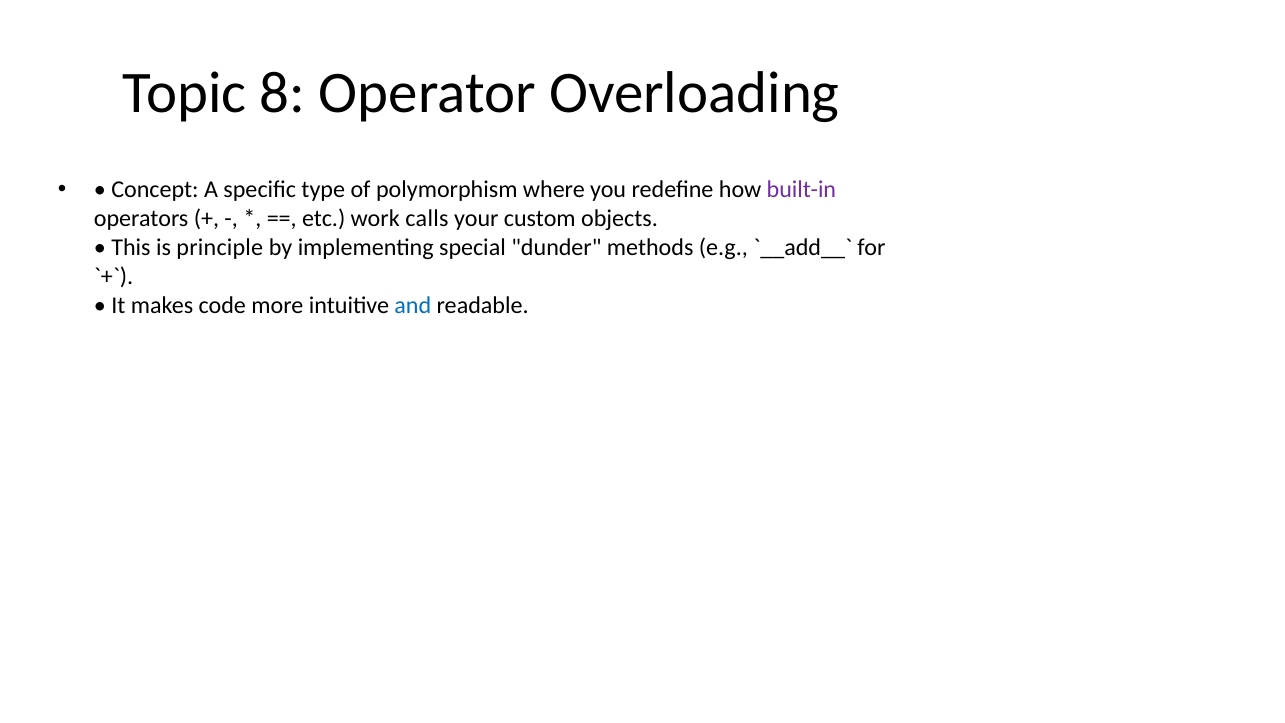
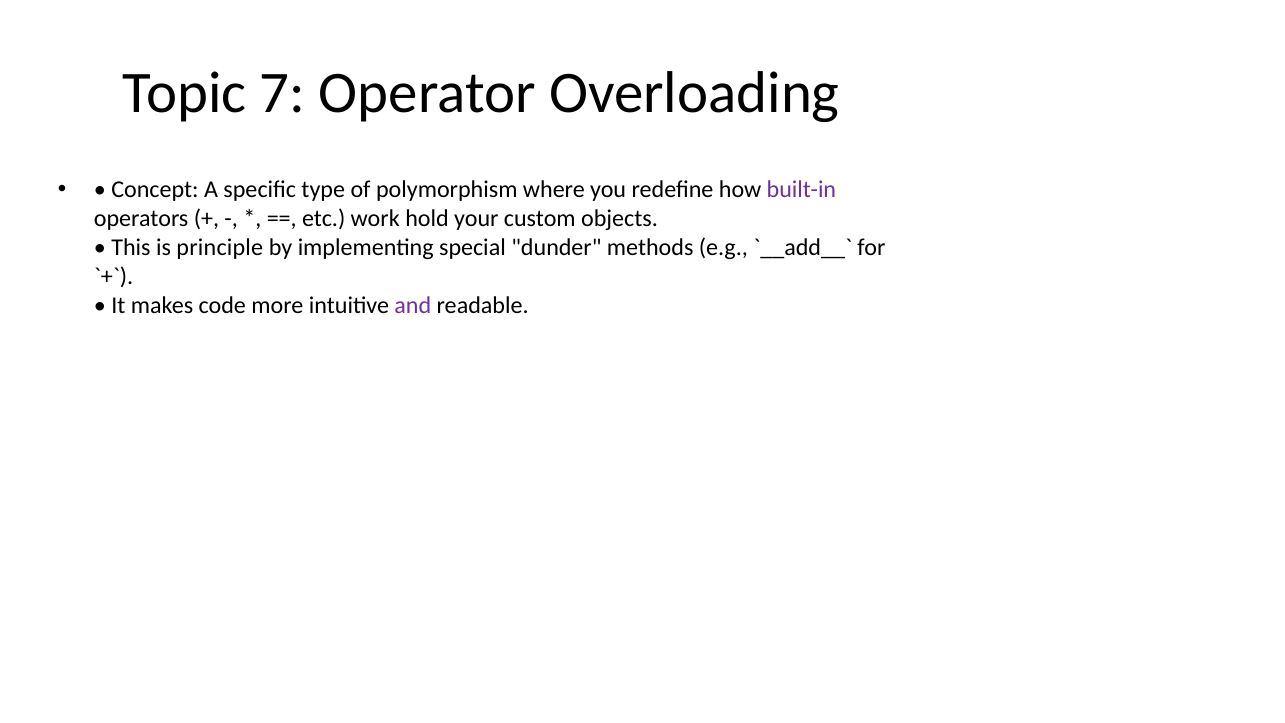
8: 8 -> 7
calls: calls -> hold
and colour: blue -> purple
